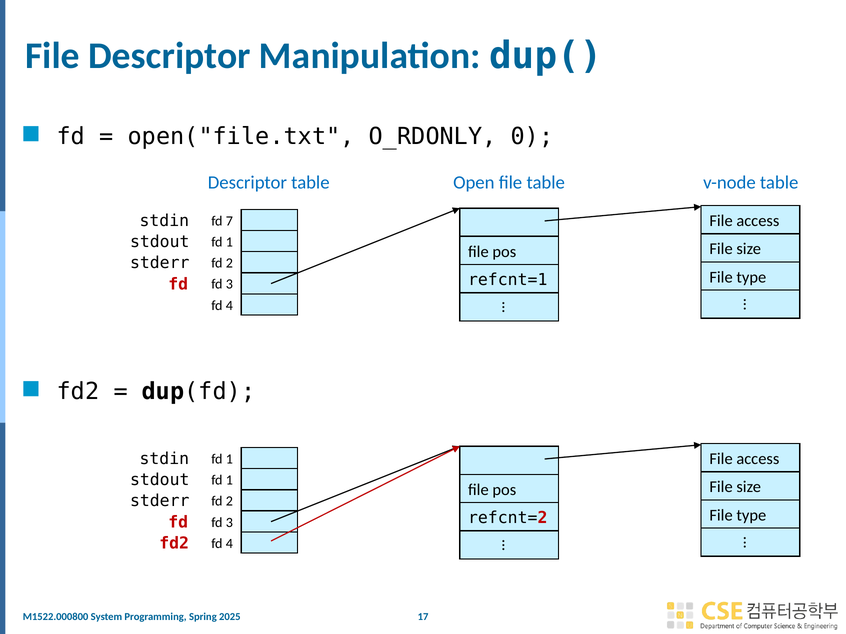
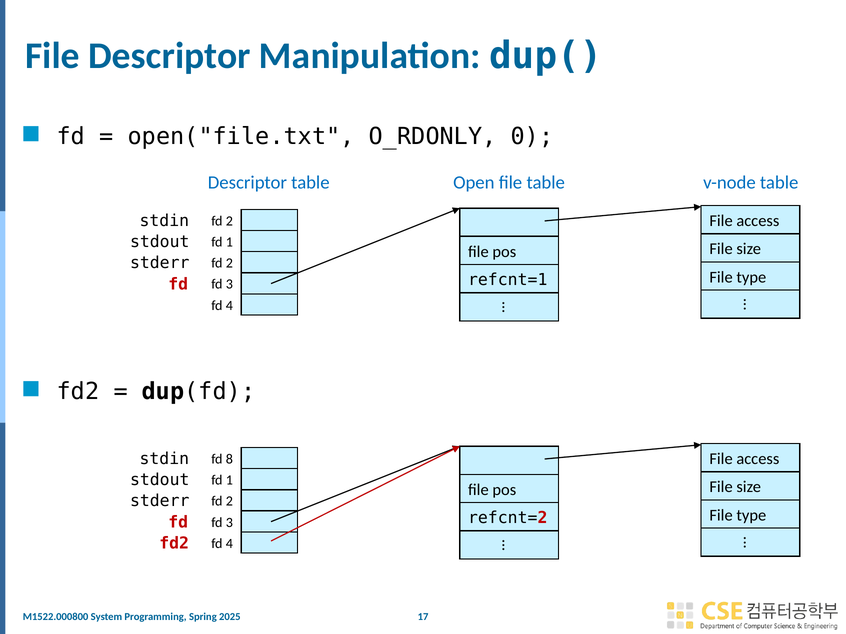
7 at (229, 221): 7 -> 2
1 at (229, 459): 1 -> 8
